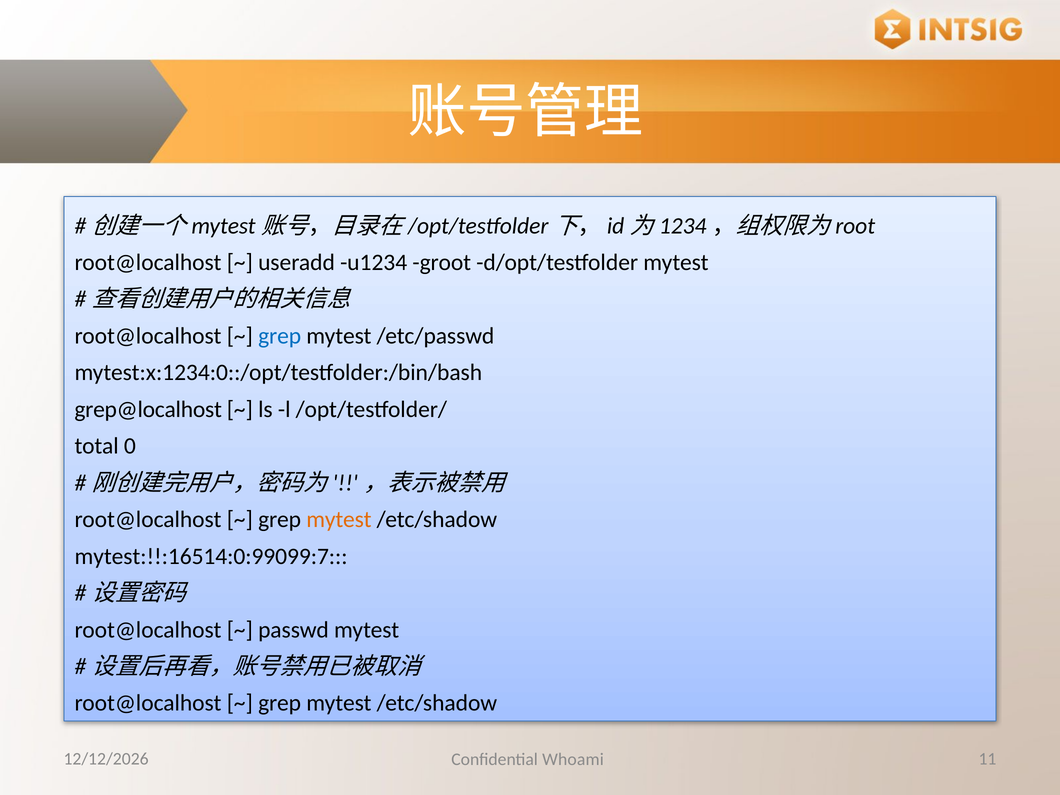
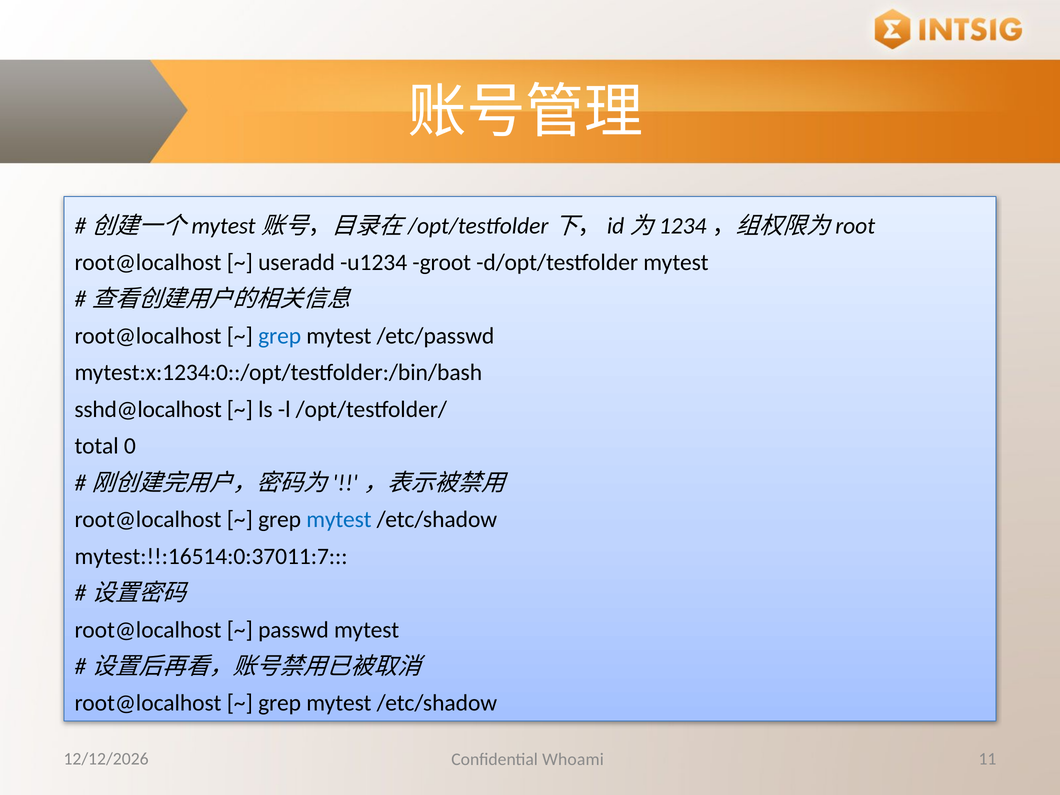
grep@localhost: grep@localhost -> sshd@localhost
mytest at (339, 520) colour: orange -> blue
mytest:!!:16514:0:99099:7: mytest:!!:16514:0:99099:7 -> mytest:!!:16514:0:37011:7
